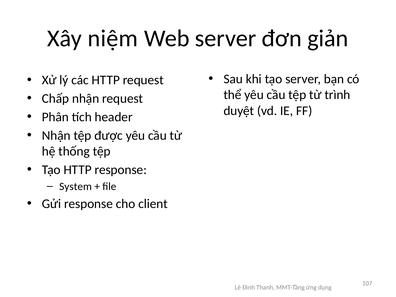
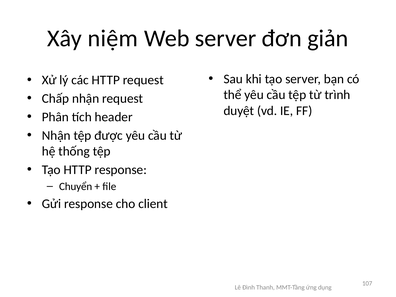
System: System -> Chuyển
